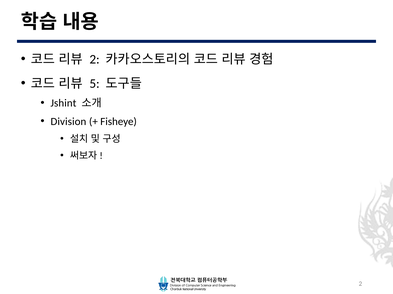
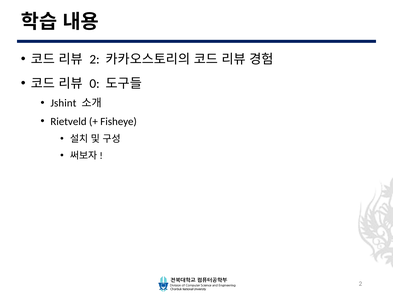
5: 5 -> 0
Division: Division -> Rietveld
